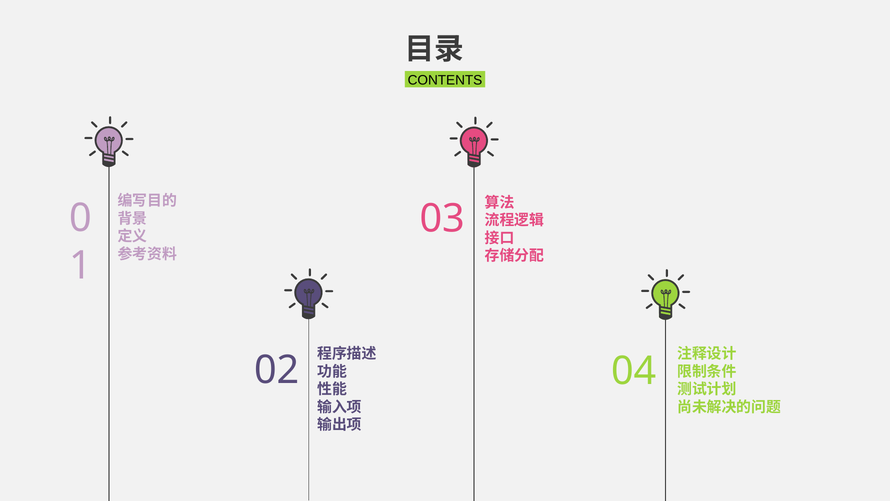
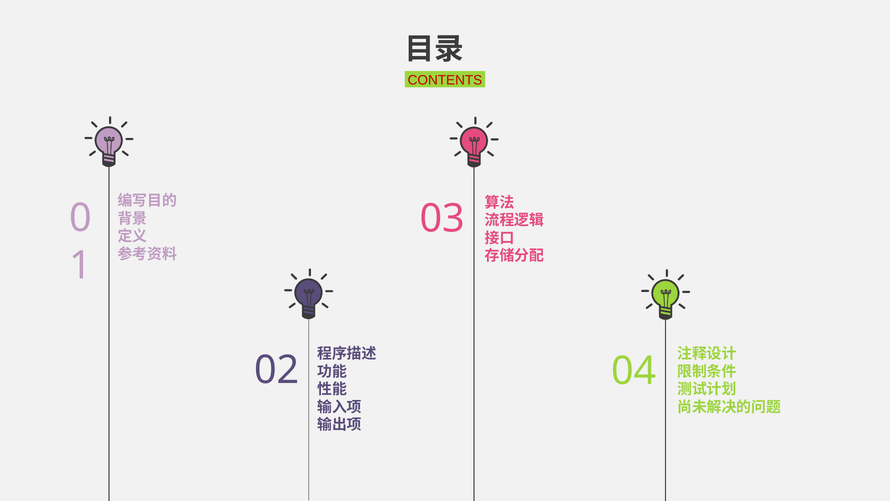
CONTENTS colour: black -> red
